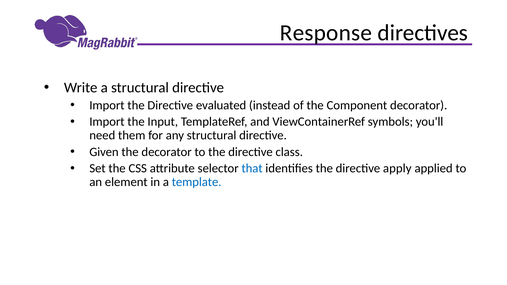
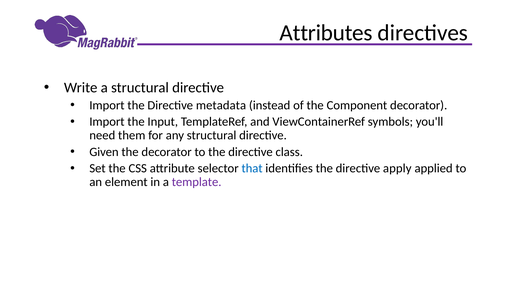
Response: Response -> Attributes
evaluated: evaluated -> metadata
template colour: blue -> purple
